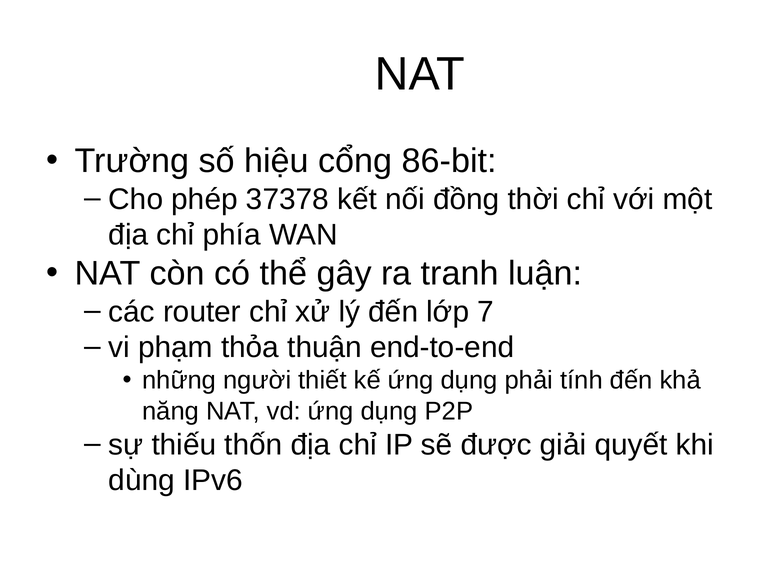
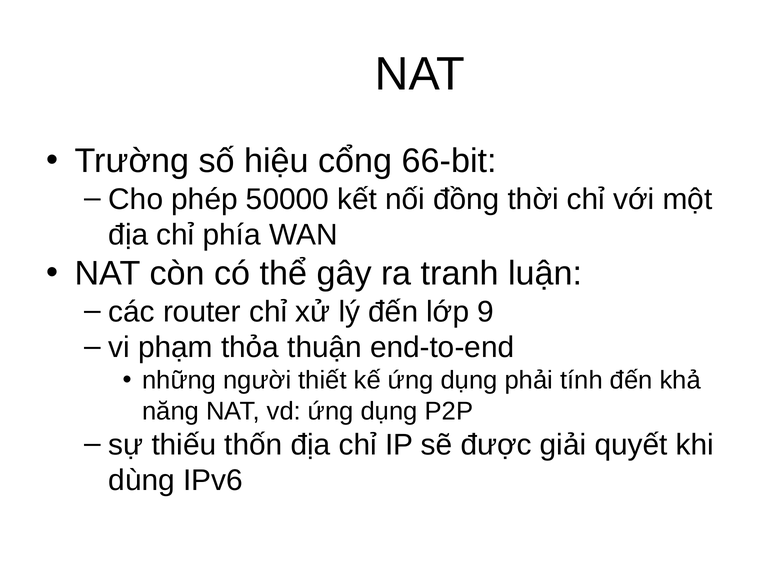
86-bit: 86-bit -> 66-bit
37378: 37378 -> 50000
7: 7 -> 9
